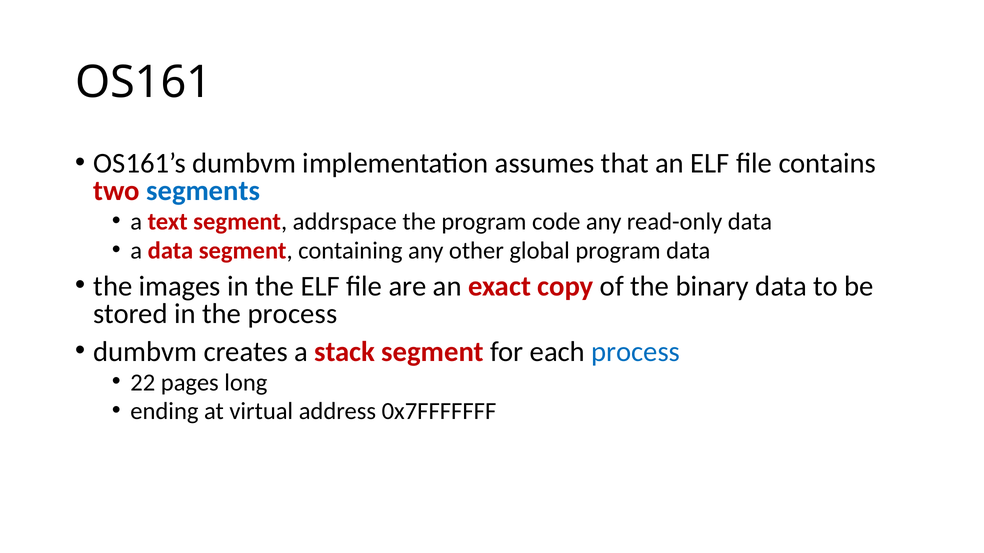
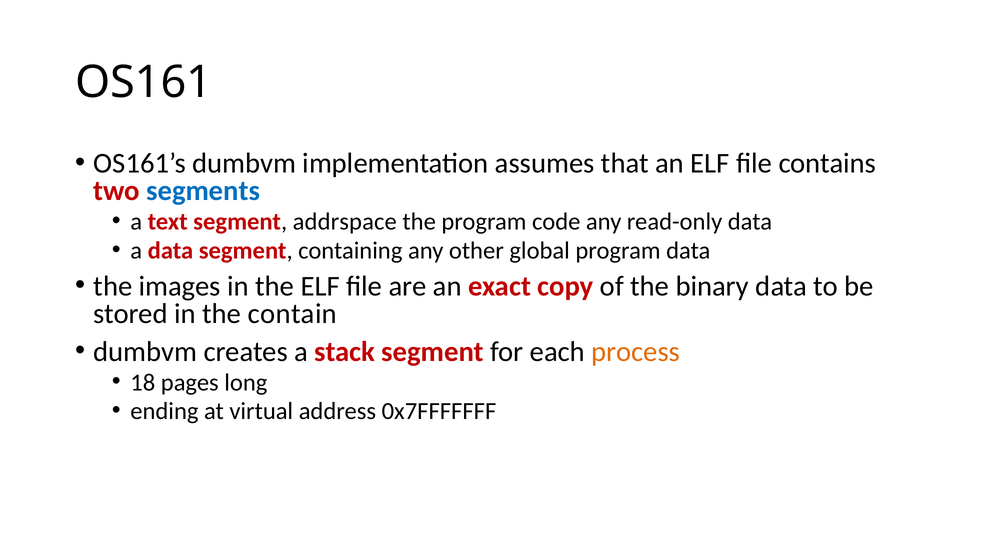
the process: process -> contain
process at (636, 352) colour: blue -> orange
22: 22 -> 18
